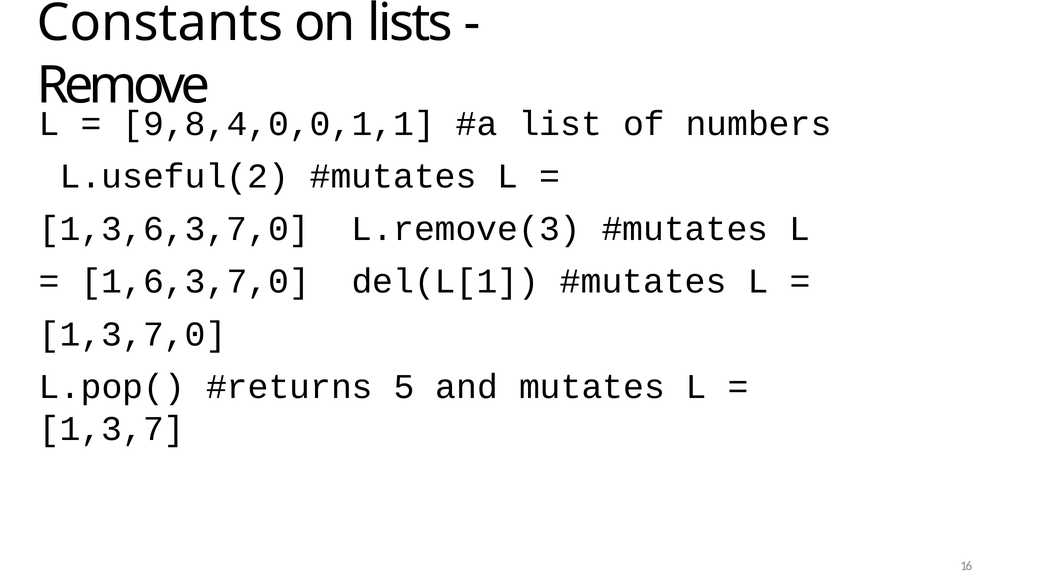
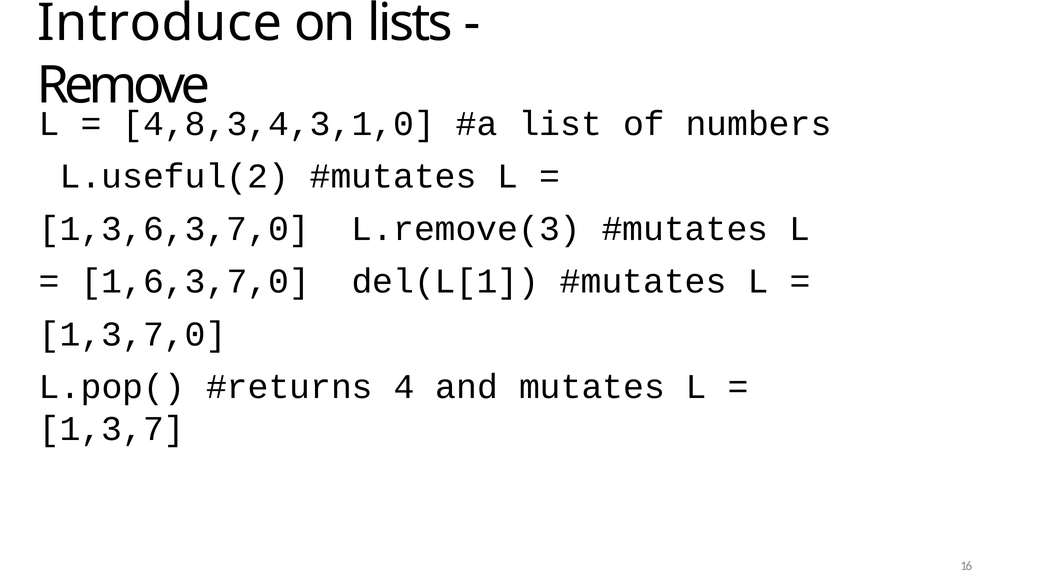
Constants: Constants -> Introduce
9,8,4,0,0,1,1: 9,8,4,0,0,1,1 -> 4,8,3,4,3,1,0
5: 5 -> 4
